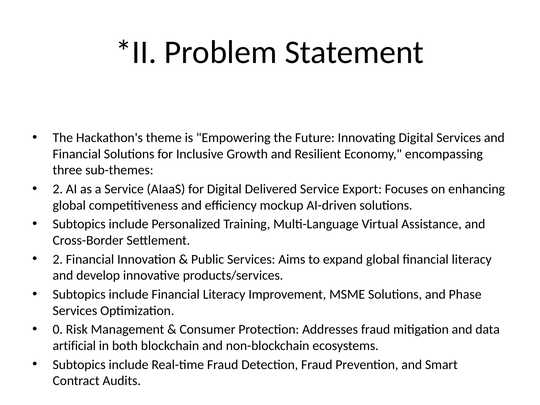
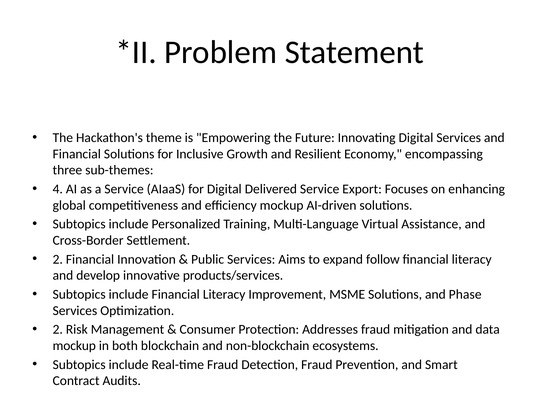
2 at (58, 189): 2 -> 4
expand global: global -> follow
0 at (58, 329): 0 -> 2
artificial at (74, 346): artificial -> mockup
